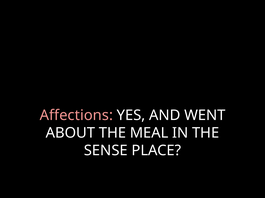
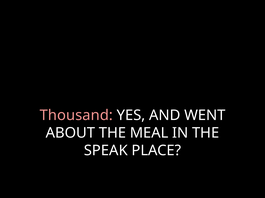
Affections: Affections -> Thousand
SENSE: SENSE -> SPEAK
